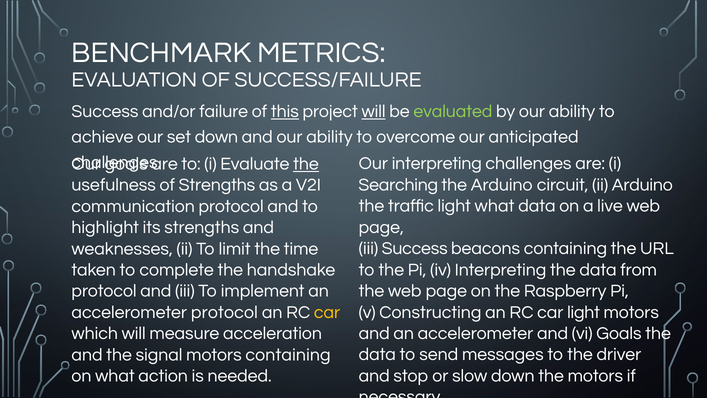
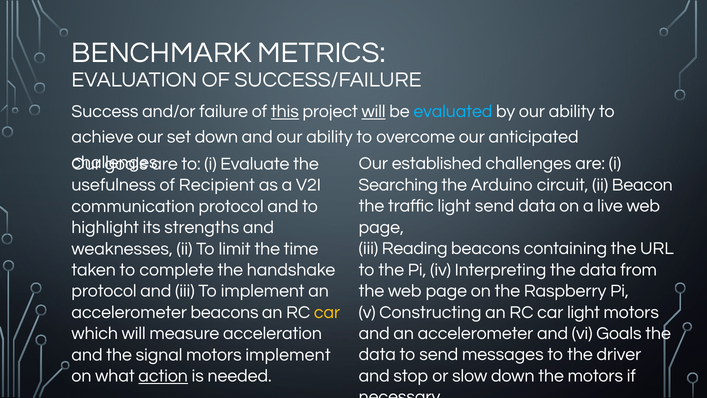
evaluated colour: light green -> light blue
Our interpreting: interpreting -> established
the at (306, 164) underline: present -> none
ii Arduino: Arduino -> Beacon
of Strengths: Strengths -> Recipient
light what: what -> send
iii Success: Success -> Reading
accelerometer protocol: protocol -> beacons
motors containing: containing -> implement
action underline: none -> present
